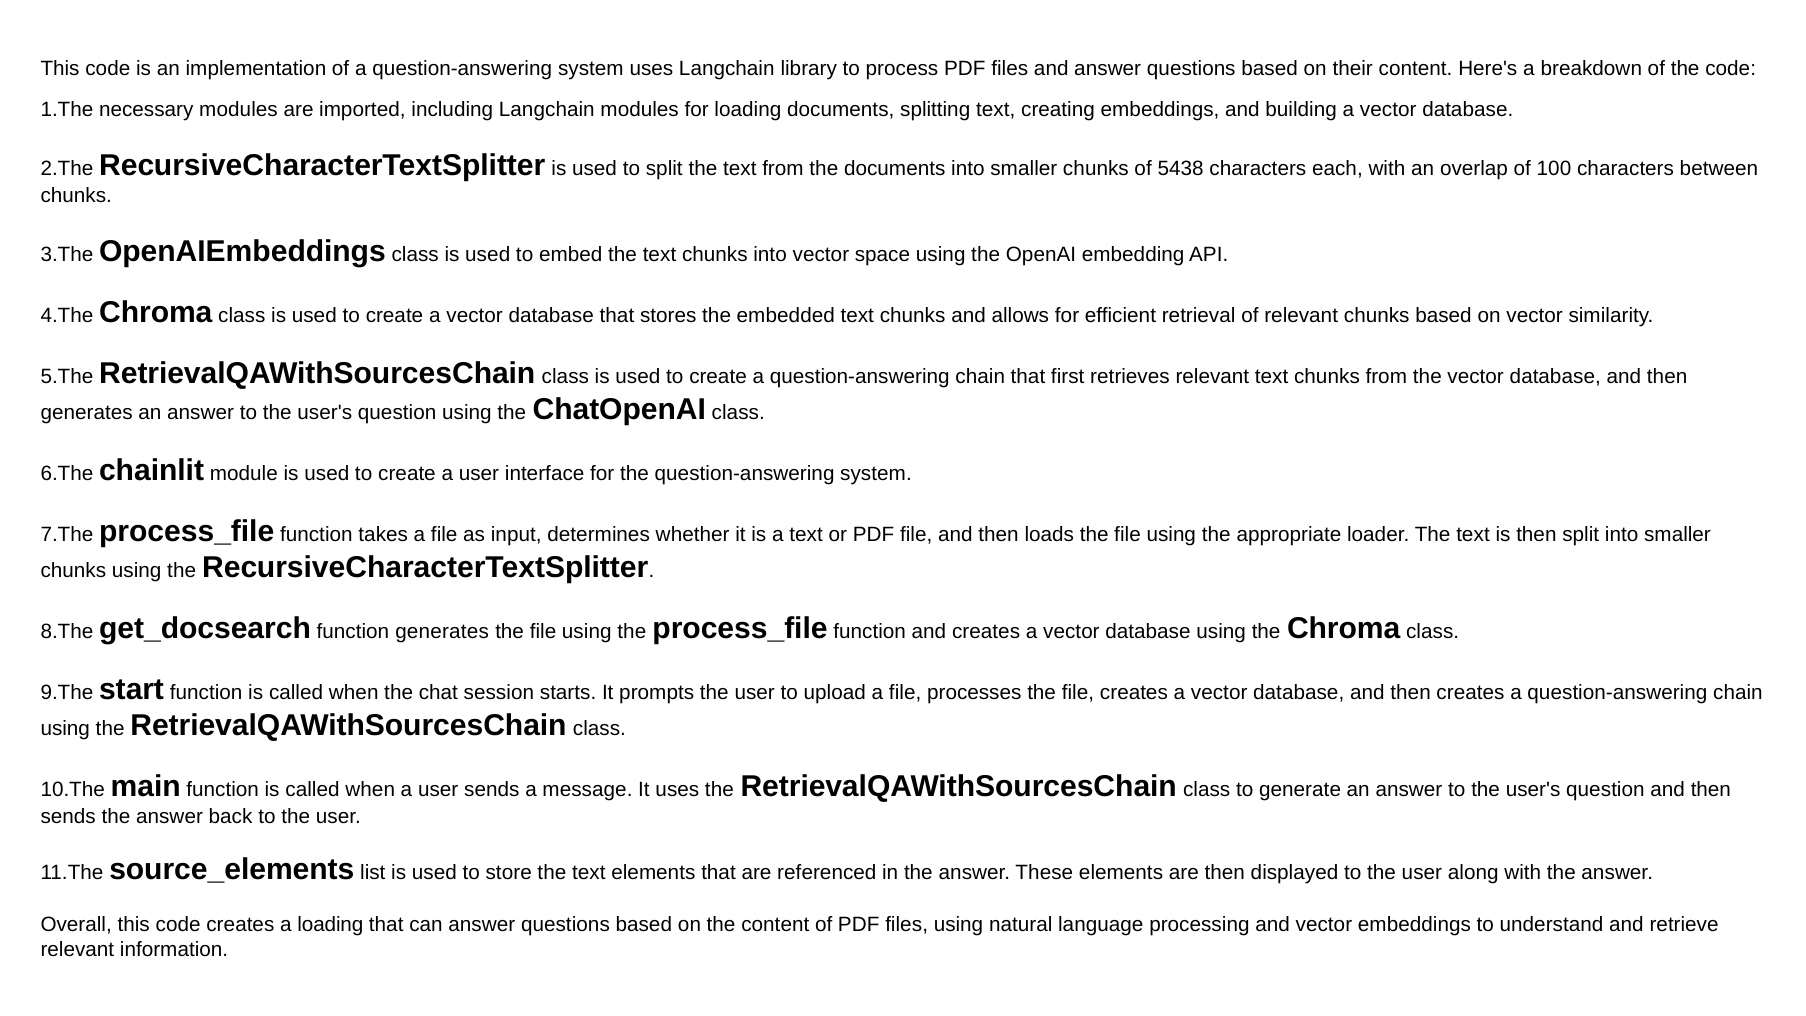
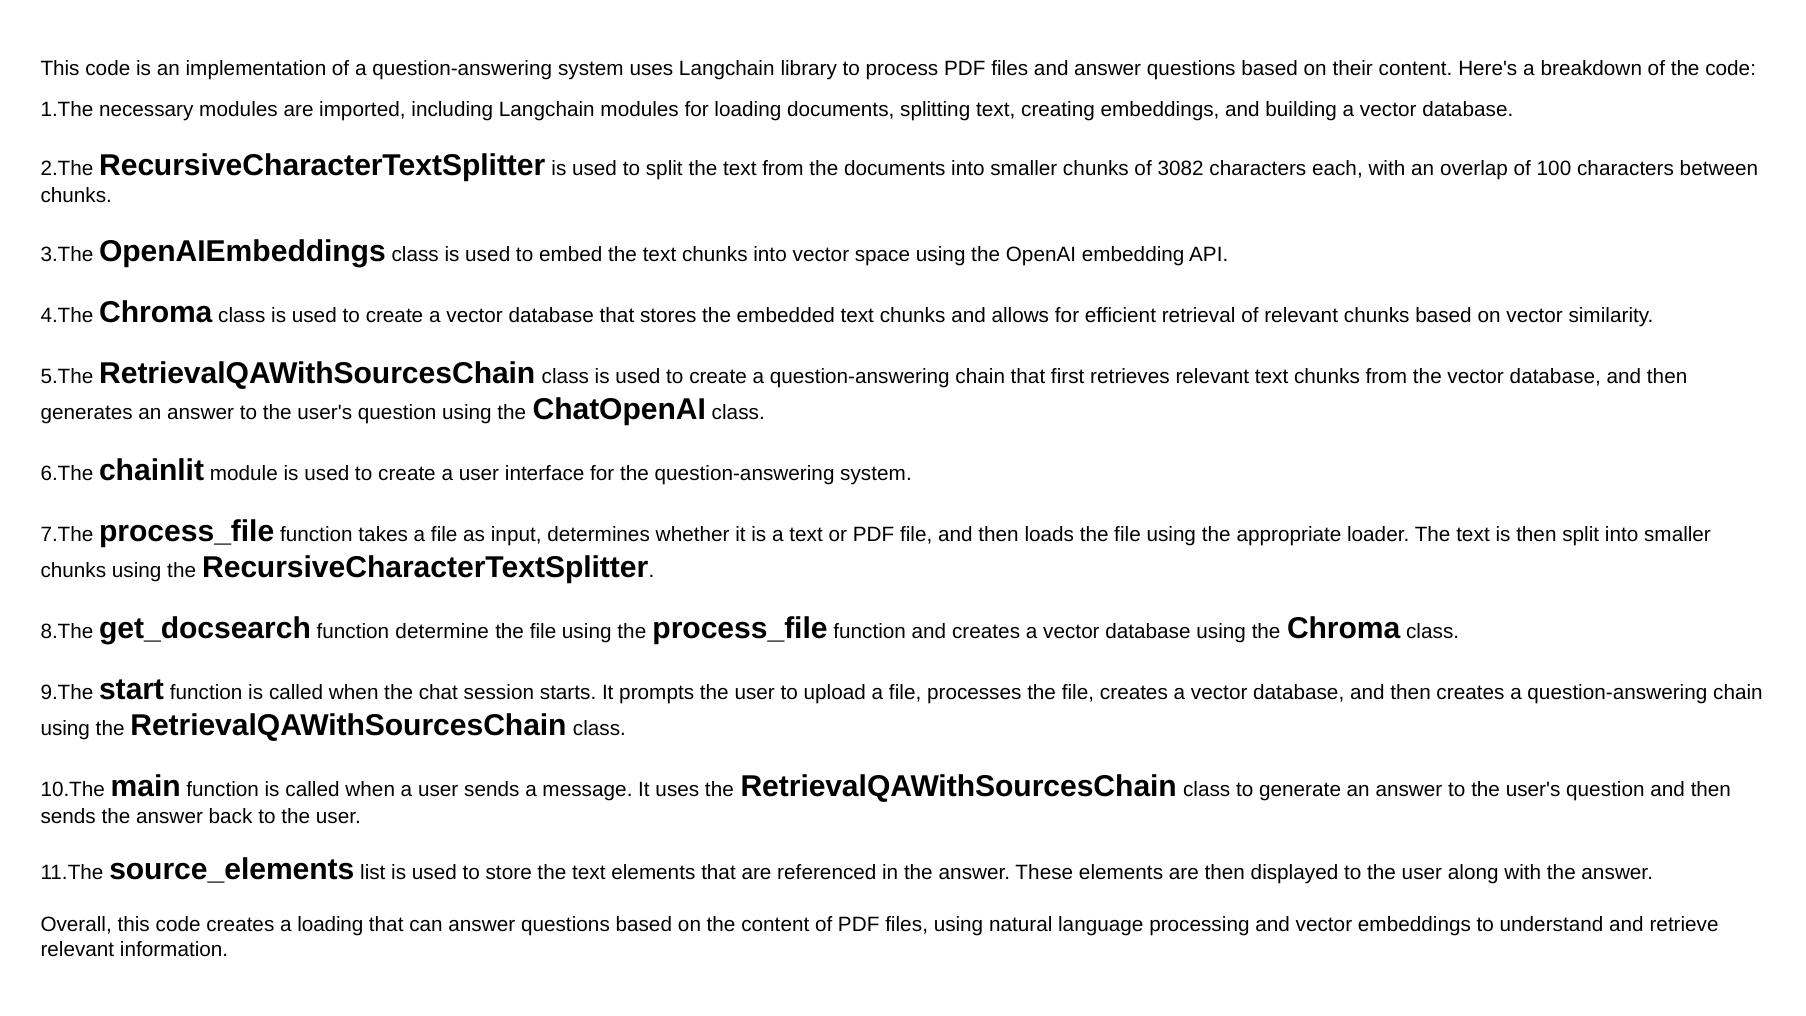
5438: 5438 -> 3082
function generates: generates -> determine
